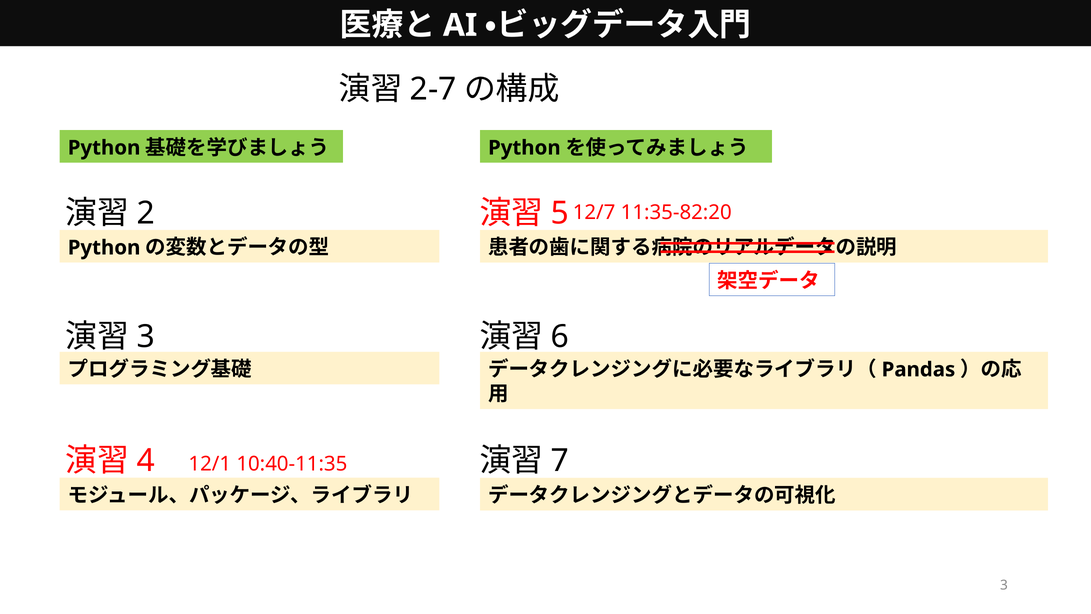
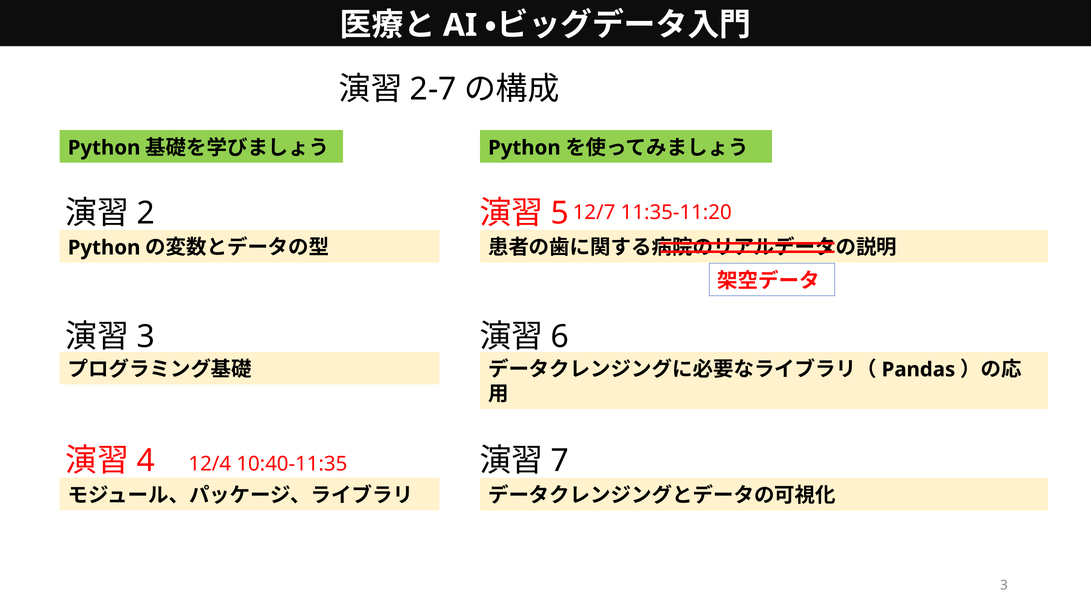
11:35-82:20: 11:35-82:20 -> 11:35-11:20
12/1: 12/1 -> 12/4
